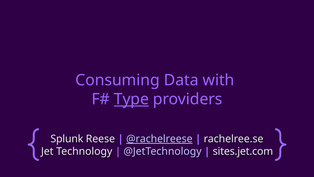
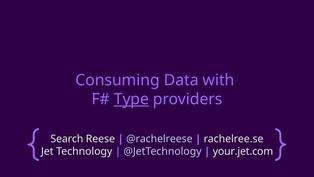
Splunk: Splunk -> Search
@rachelreese underline: present -> none
sites.jet.com: sites.jet.com -> your.jet.com
